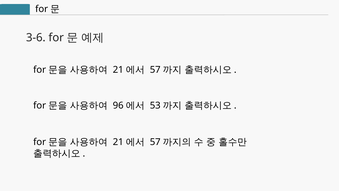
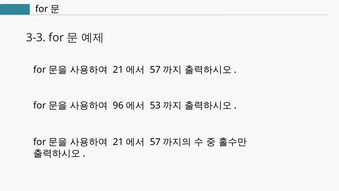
3-6: 3-6 -> 3-3
